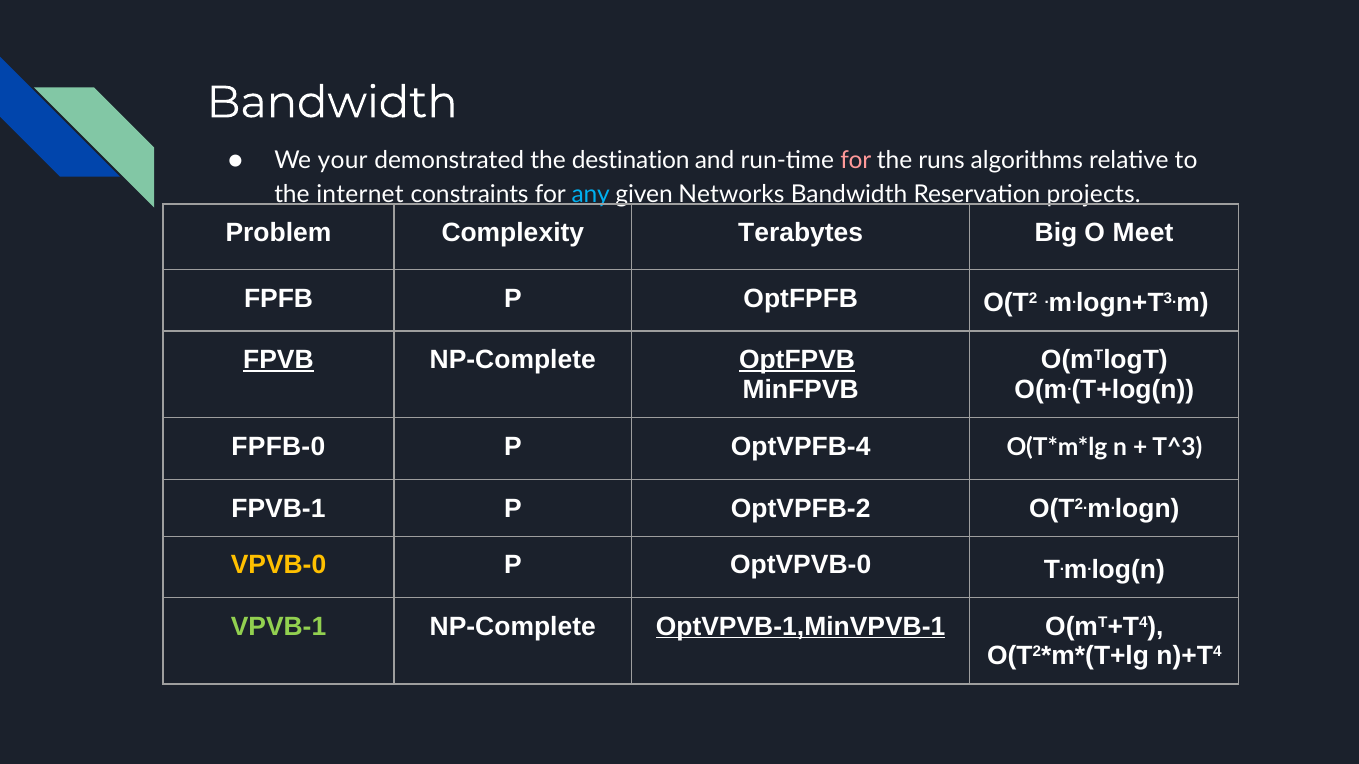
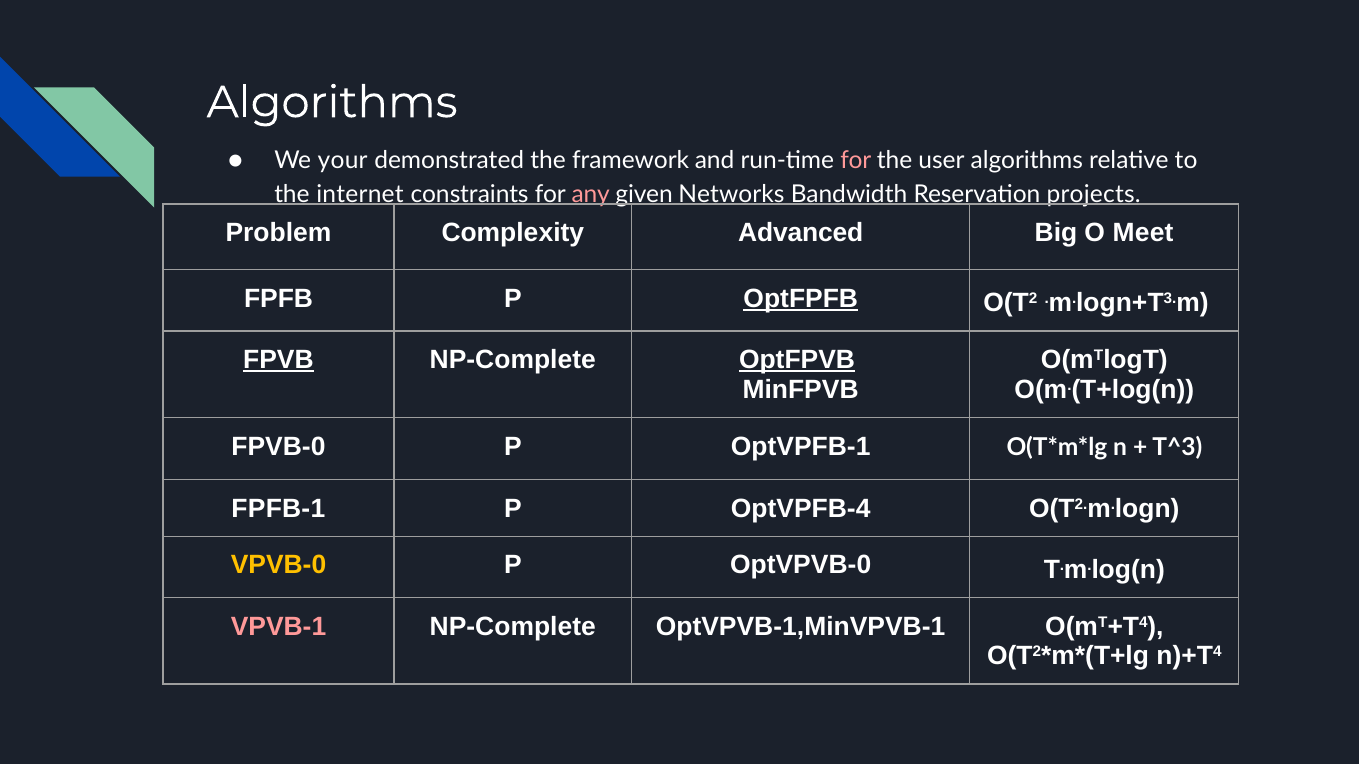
Bandwidth at (332, 102): Bandwidth -> Algorithms
destination: destination -> framework
runs: runs -> user
any colour: light blue -> pink
Terabytes: Terabytes -> Advanced
OptFPFB underline: none -> present
FPFB-0: FPFB-0 -> FPVB-0
OptVPFB-4: OptVPFB-4 -> OptVPFB-1
FPVB-1: FPVB-1 -> FPFB-1
OptVPFB-2: OptVPFB-2 -> OptVPFB-4
VPVB-1 colour: light green -> pink
OptVPVB-1,MinVPVB-1 underline: present -> none
